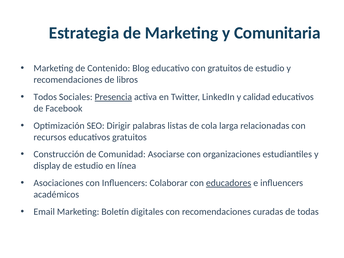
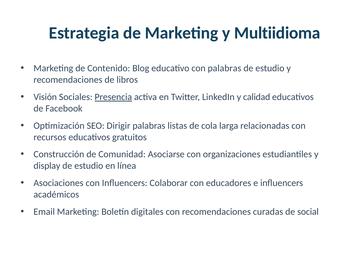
Comunitaria: Comunitaria -> Multiidioma
con gratuitos: gratuitos -> palabras
Todos: Todos -> Visión
educadores underline: present -> none
todas: todas -> social
